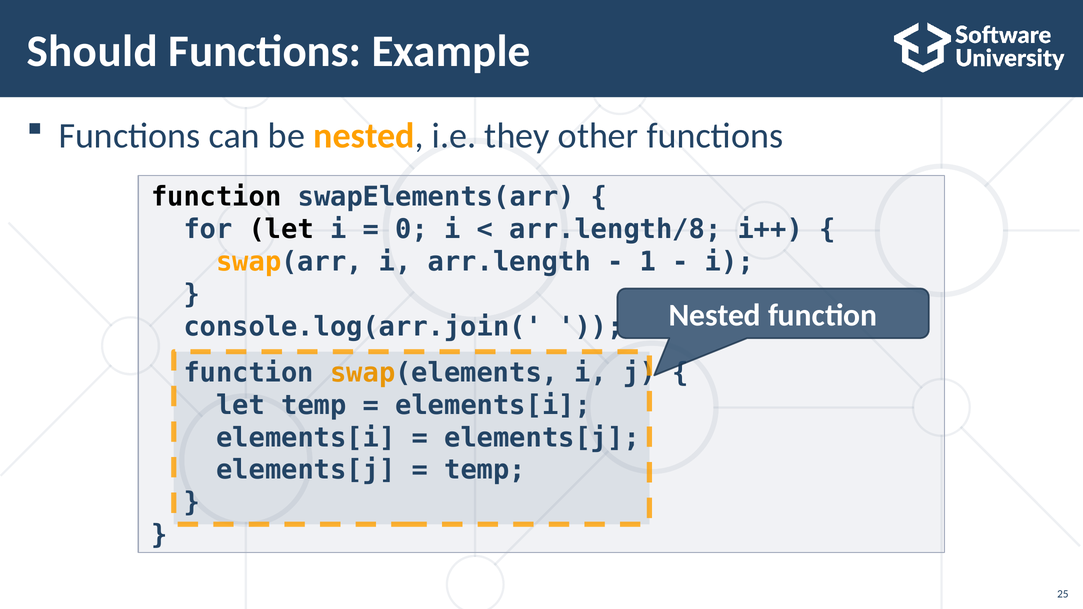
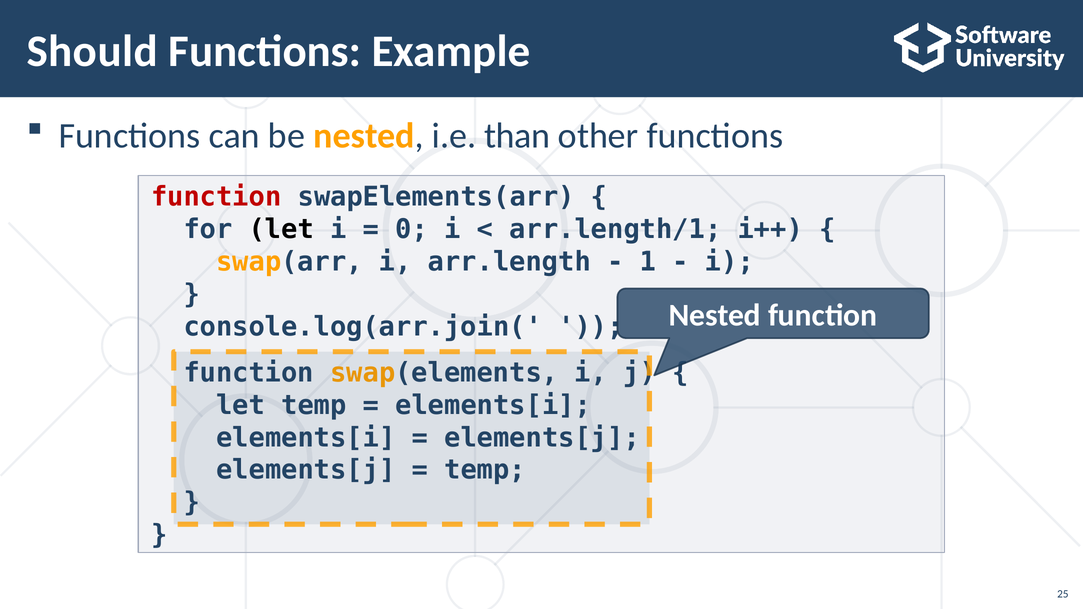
they: they -> than
function at (216, 197) colour: black -> red
arr.length/8: arr.length/8 -> arr.length/1
